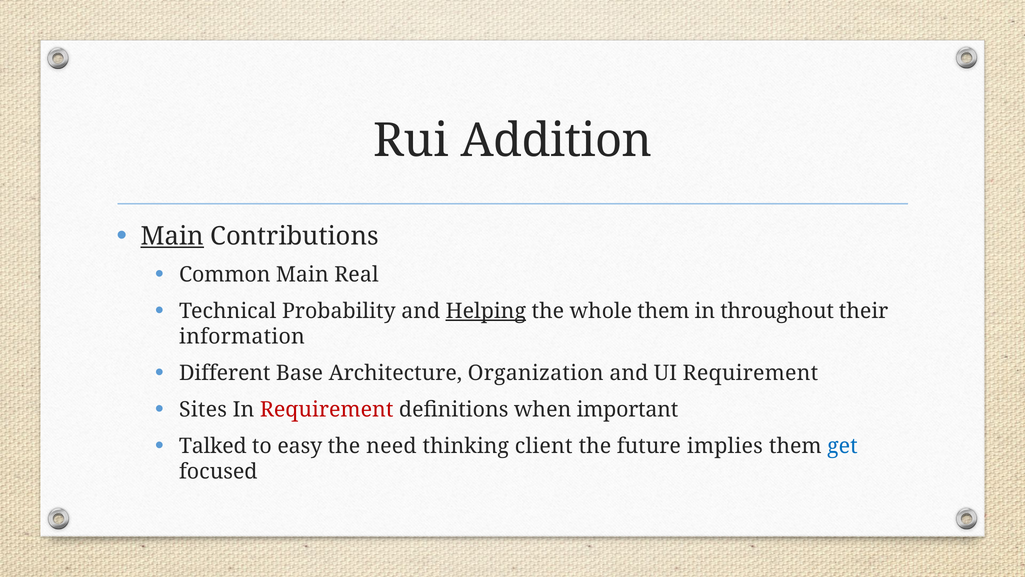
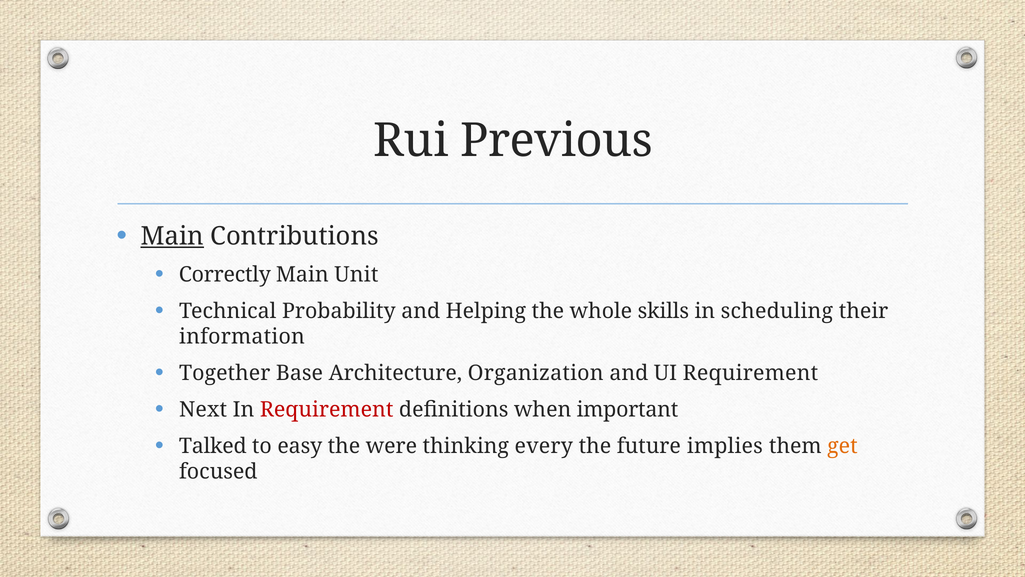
Addition: Addition -> Previous
Common: Common -> Correctly
Real: Real -> Unit
Helping underline: present -> none
whole them: them -> skills
throughout: throughout -> scheduling
Different: Different -> Together
Sites: Sites -> Next
need: need -> were
client: client -> every
get colour: blue -> orange
